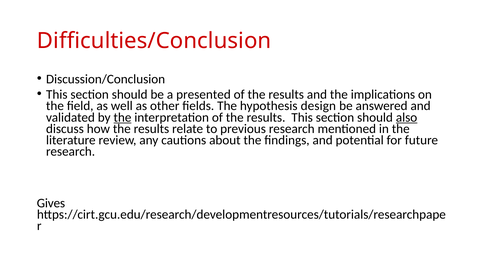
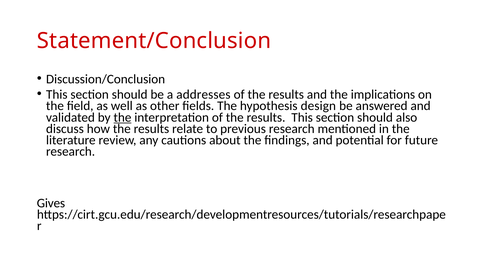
Difficulties/Conclusion: Difficulties/Conclusion -> Statement/Conclusion
presented: presented -> addresses
also underline: present -> none
